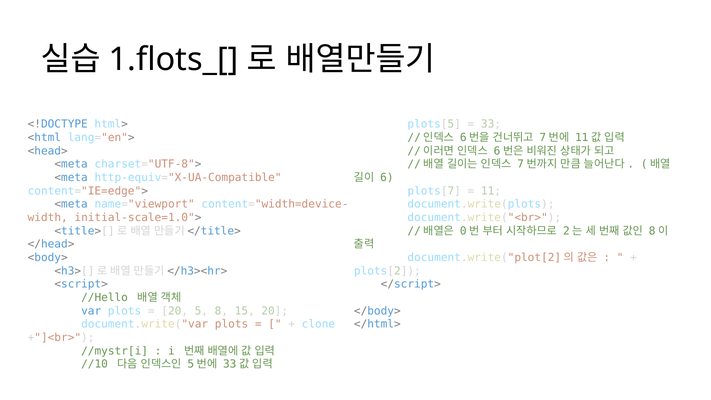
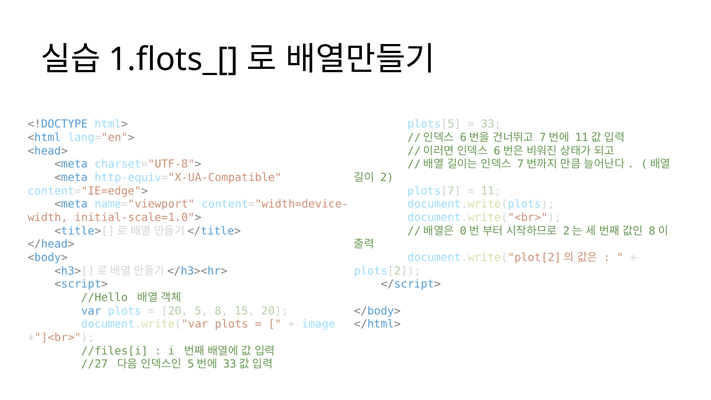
6: 6 -> 2
clone: clone -> image
//mystr[i: //mystr[i -> //files[i
//10: //10 -> //27
